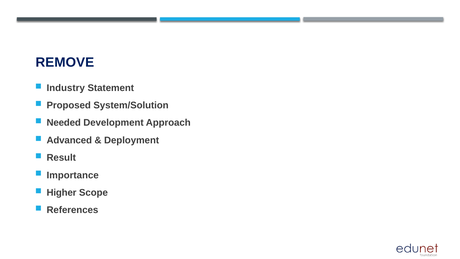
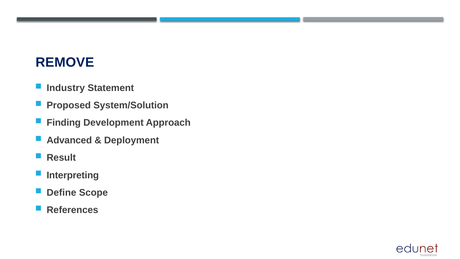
Needed: Needed -> Finding
Importance: Importance -> Interpreting
Higher: Higher -> Define
